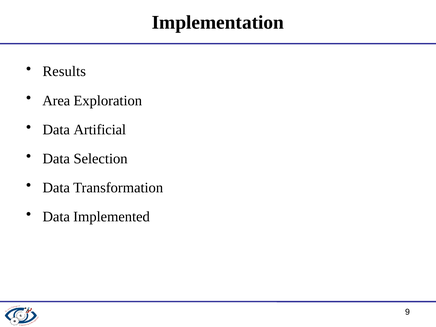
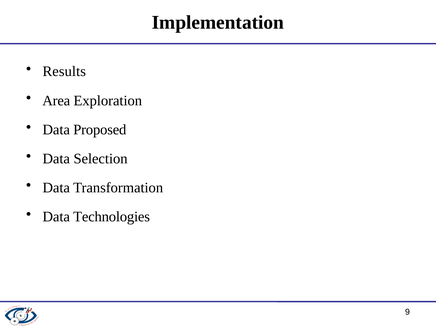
Artificial: Artificial -> Proposed
Implemented: Implemented -> Technologies
